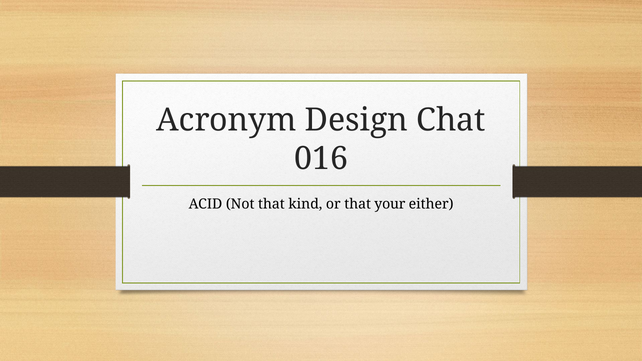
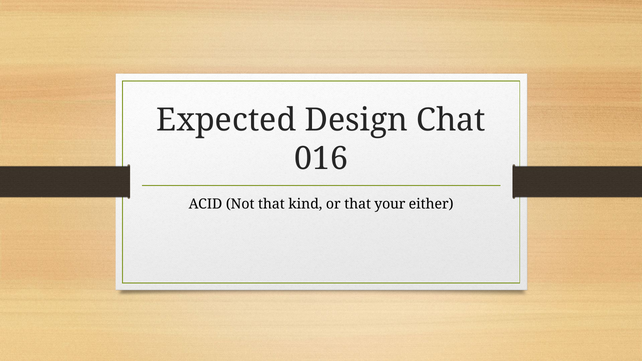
Acronym: Acronym -> Expected
